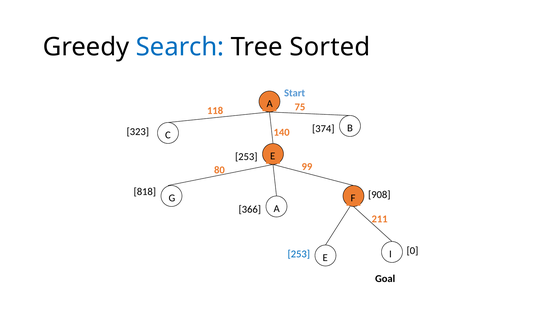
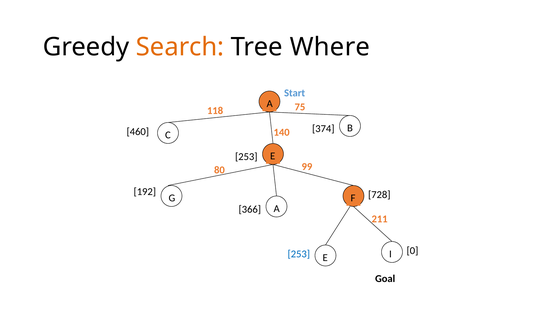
Search colour: blue -> orange
Sorted: Sorted -> Where
323: 323 -> 460
818: 818 -> 192
908: 908 -> 728
